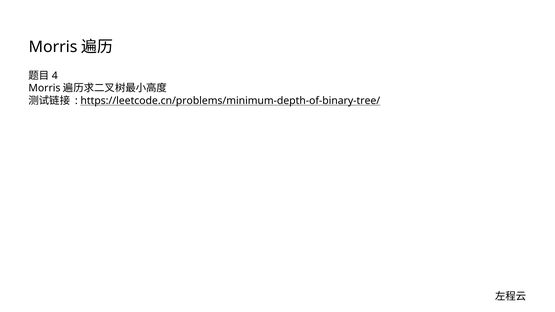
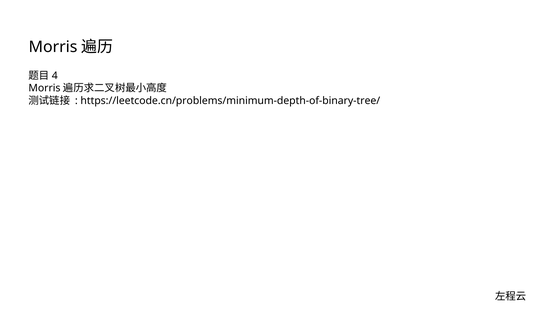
https://leetcode.cn/problems/minimum-depth-of-binary-tree/ underline: present -> none
